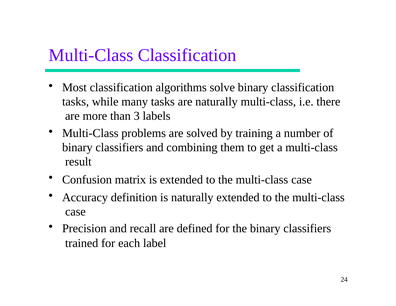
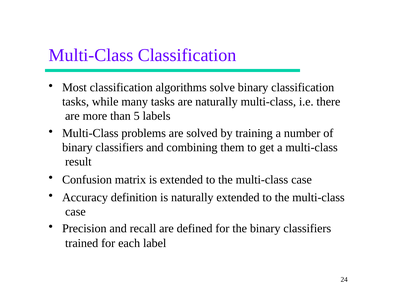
3: 3 -> 5
